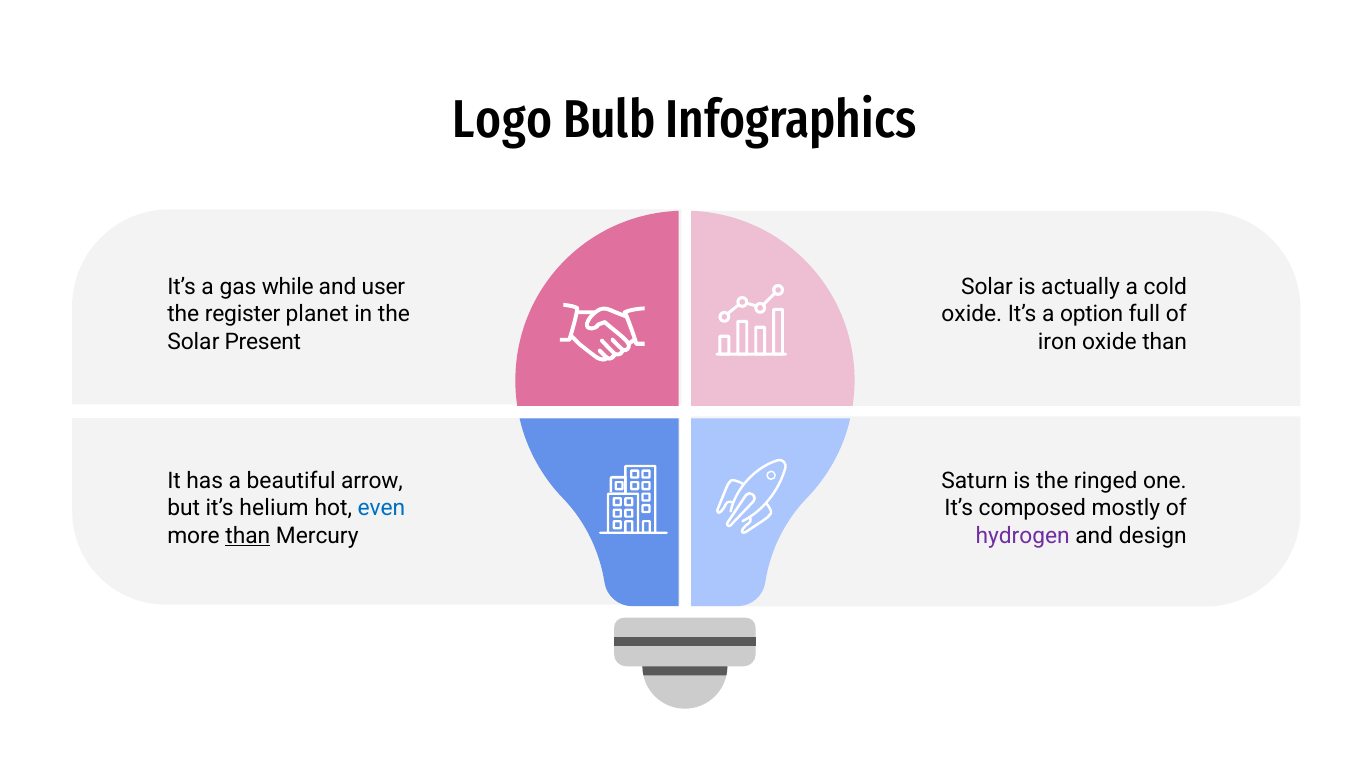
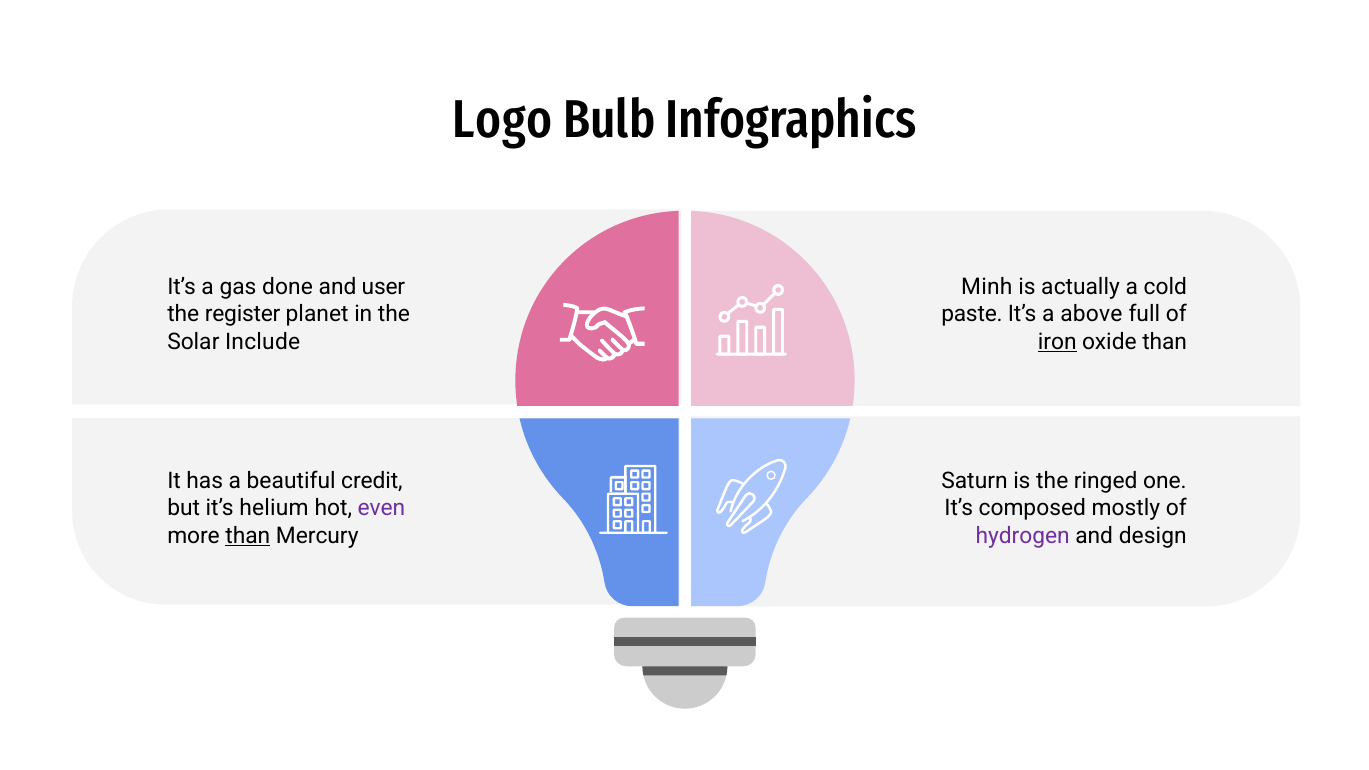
while: while -> done
Solar at (987, 287): Solar -> Minh
oxide at (972, 314): oxide -> paste
option: option -> above
Present: Present -> Include
iron underline: none -> present
arrow: arrow -> credit
even colour: blue -> purple
